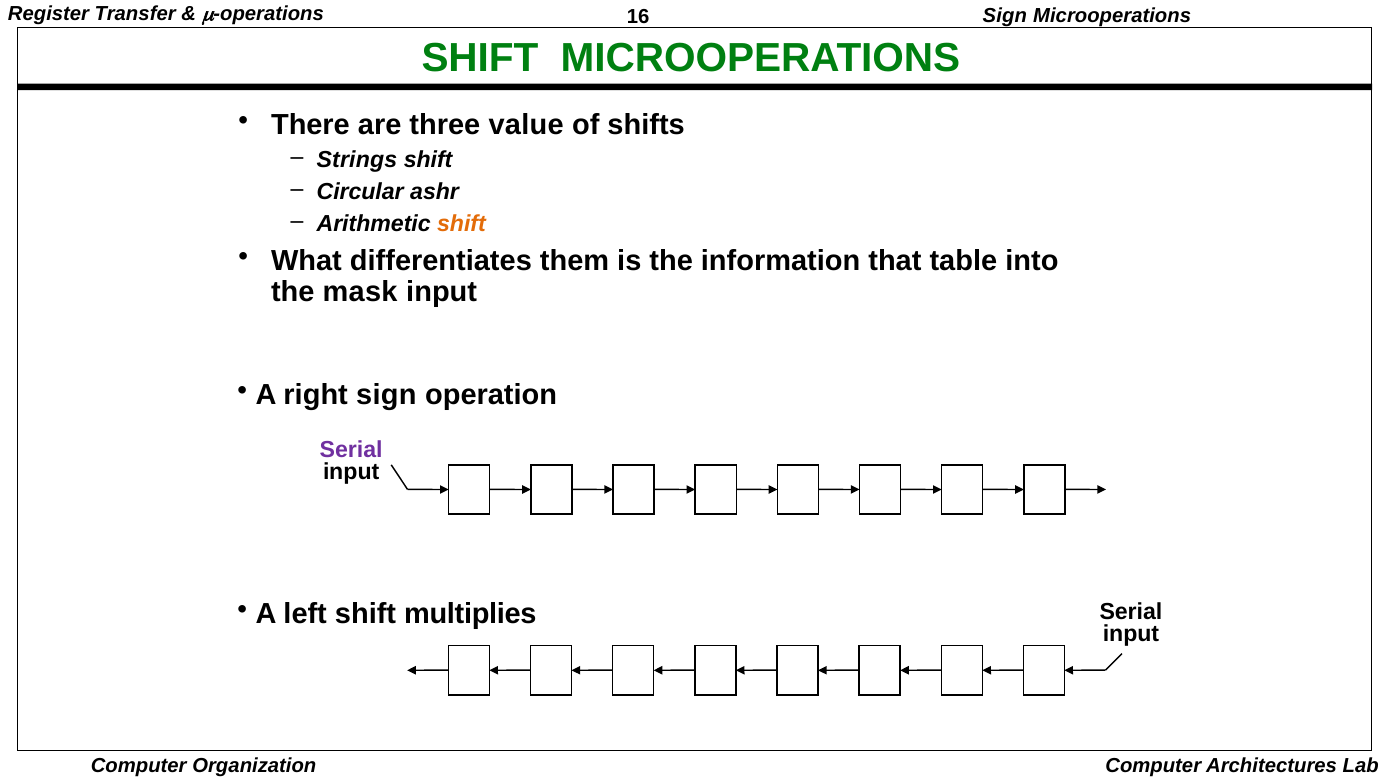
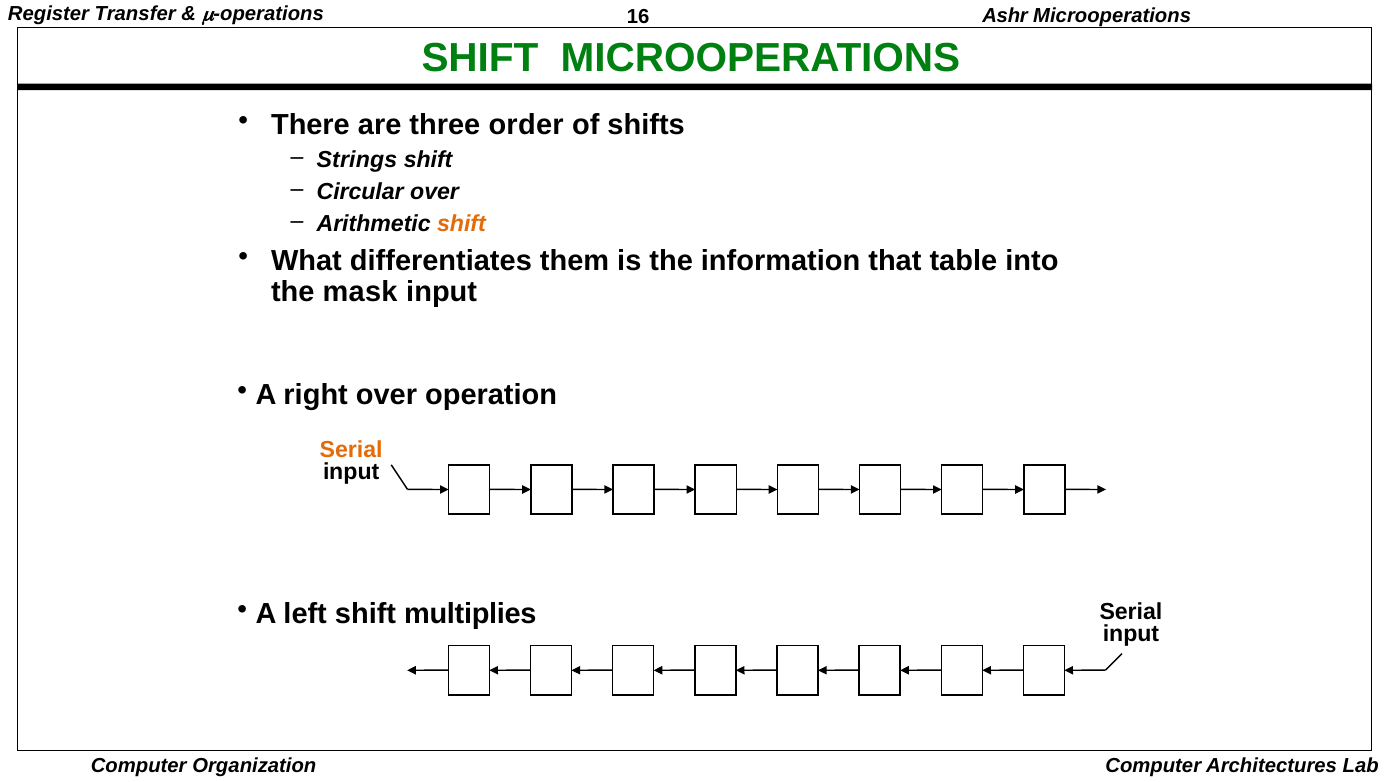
Sign at (1005, 16): Sign -> Ashr
value: value -> order
Circular ashr: ashr -> over
right sign: sign -> over
Serial at (351, 450) colour: purple -> orange
